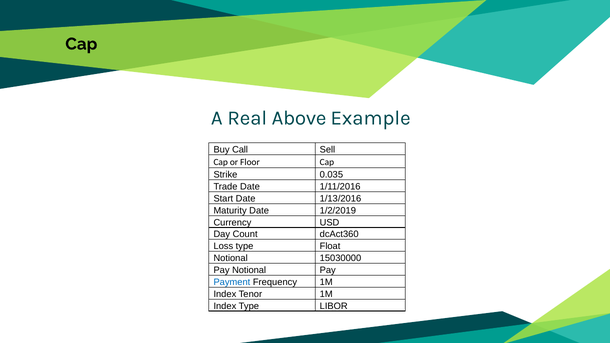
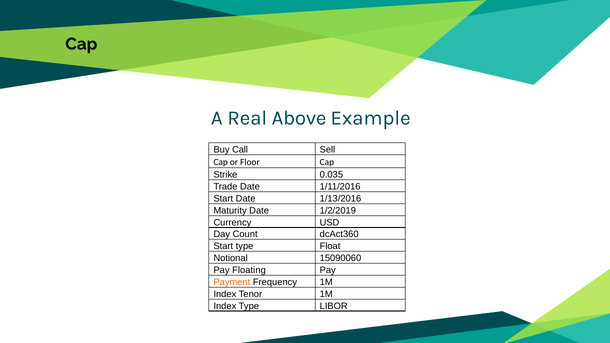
Loss at (223, 246): Loss -> Start
15030000: 15030000 -> 15090060
Pay Notional: Notional -> Floating
Payment colour: blue -> orange
